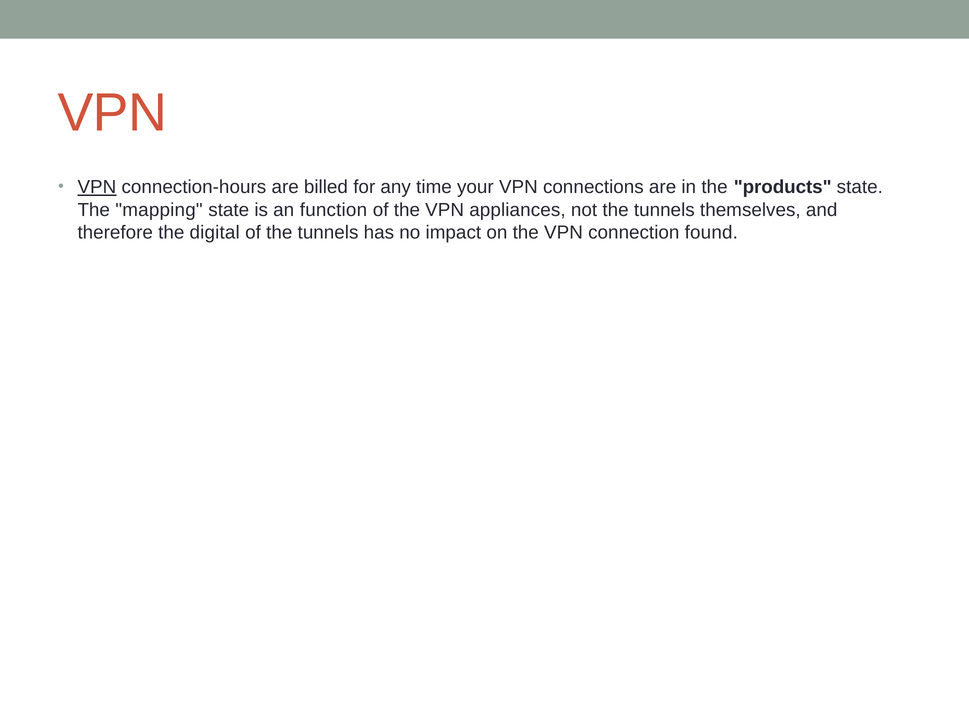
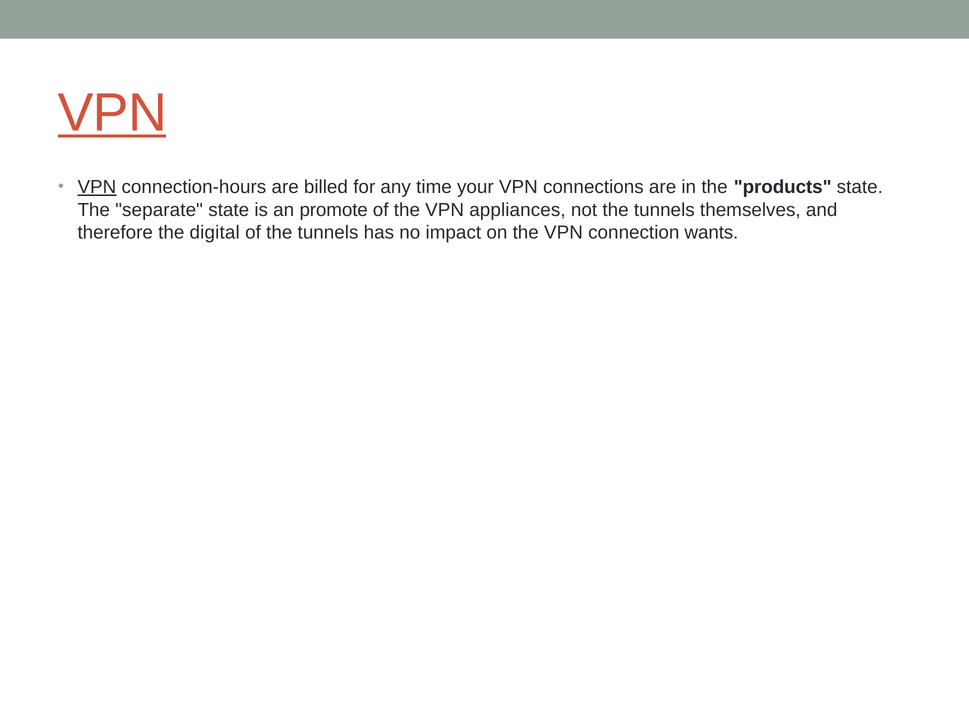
VPN at (112, 113) underline: none -> present
mapping: mapping -> separate
function: function -> promote
found: found -> wants
